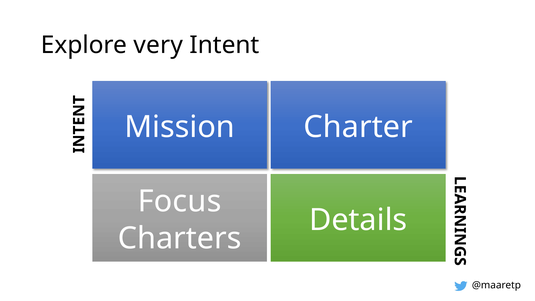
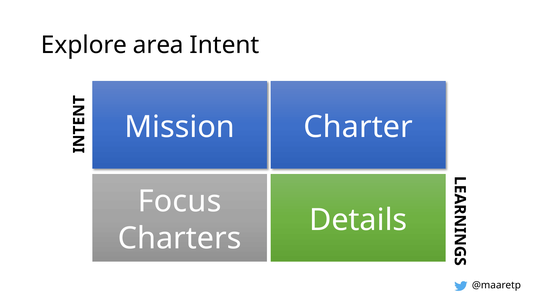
very: very -> area
